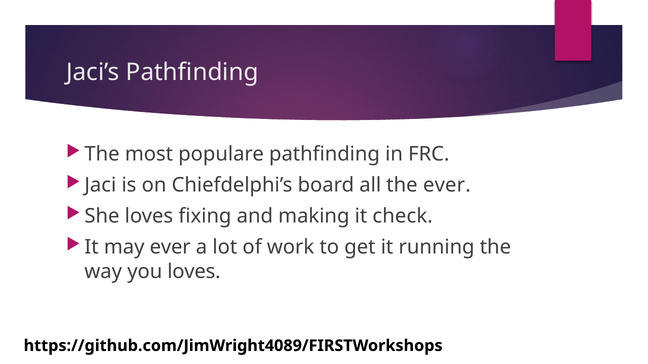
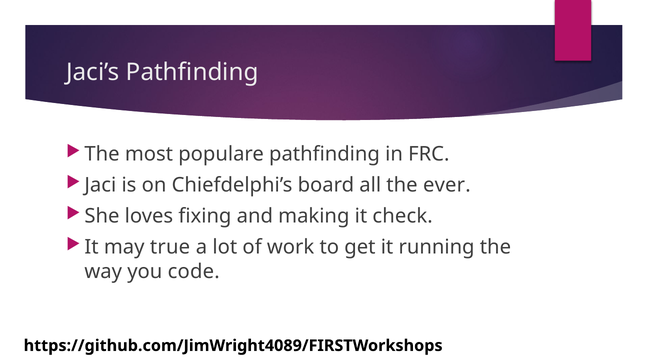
may ever: ever -> true
you loves: loves -> code
